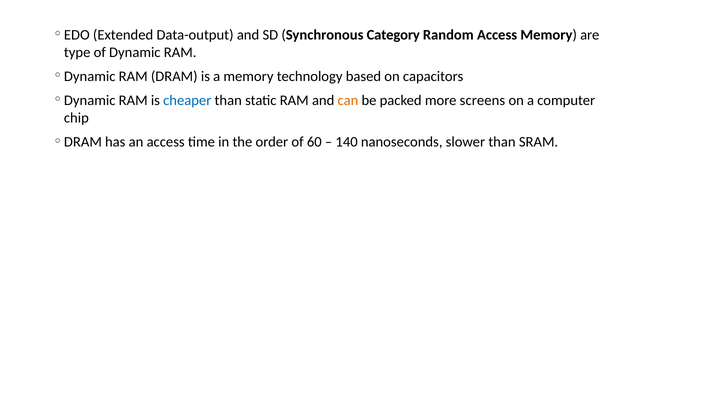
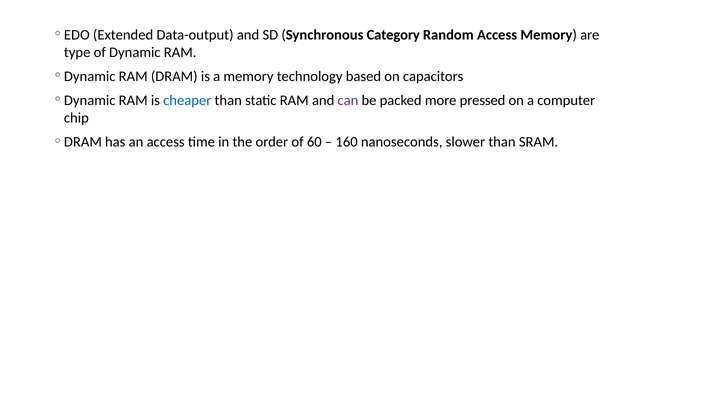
can colour: orange -> purple
screens: screens -> pressed
140: 140 -> 160
